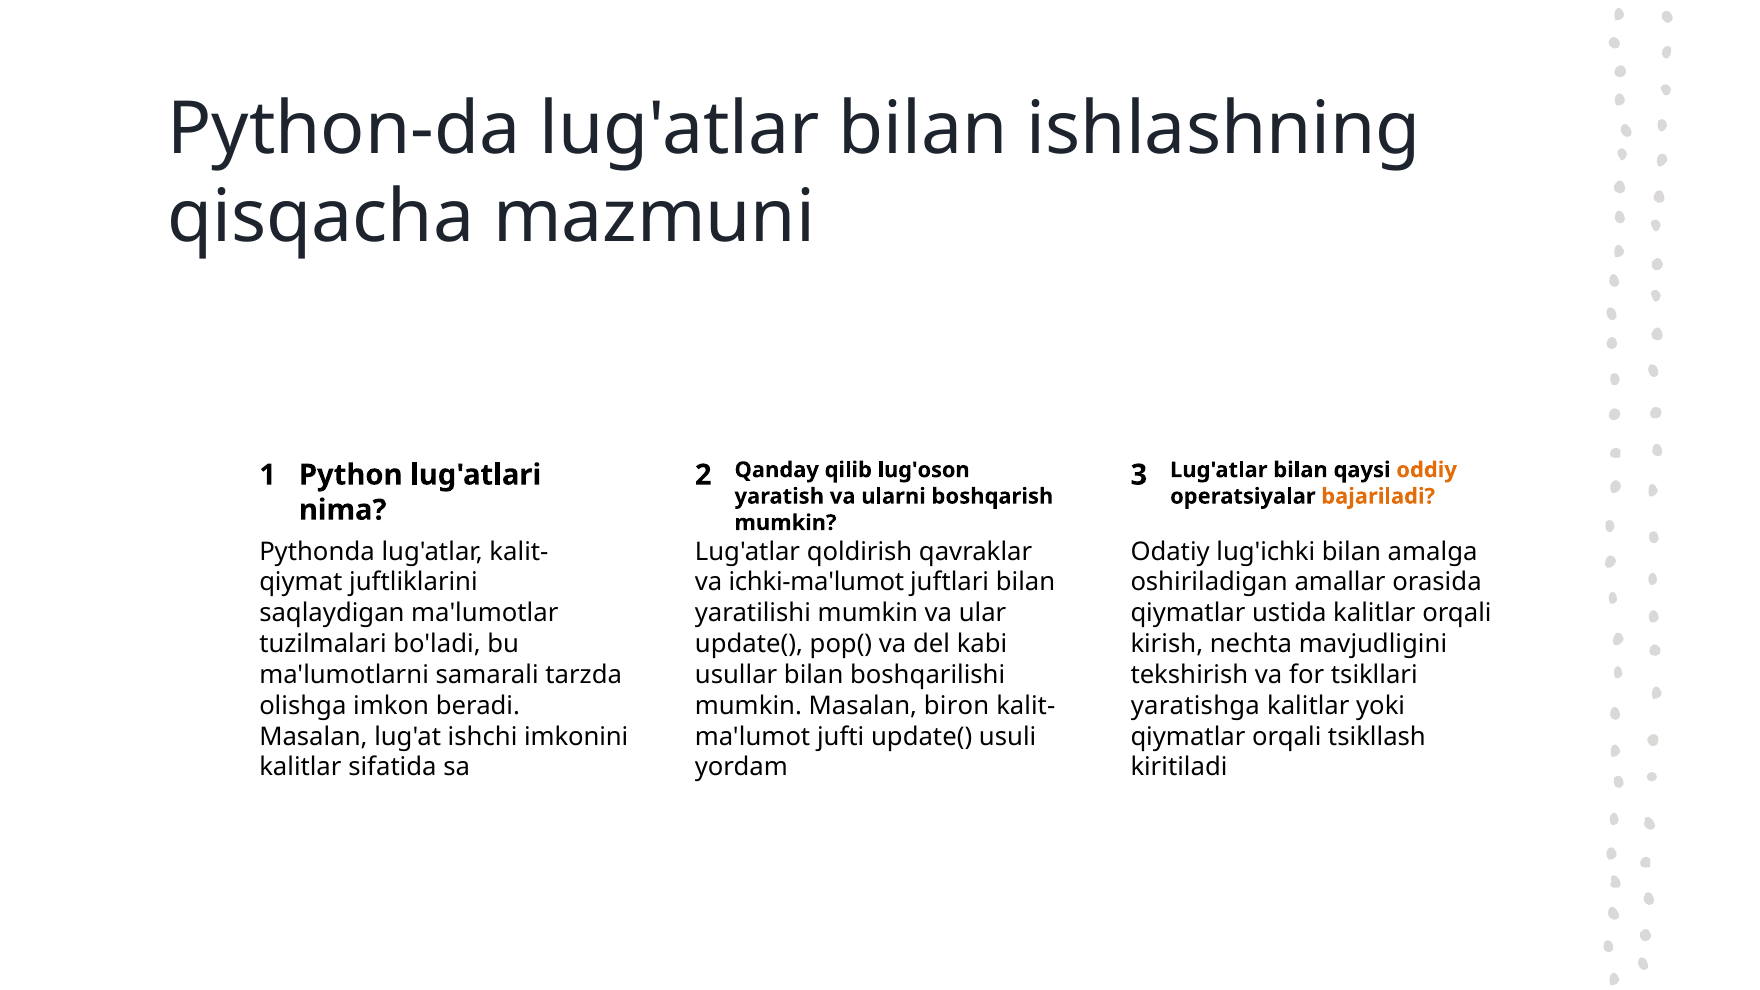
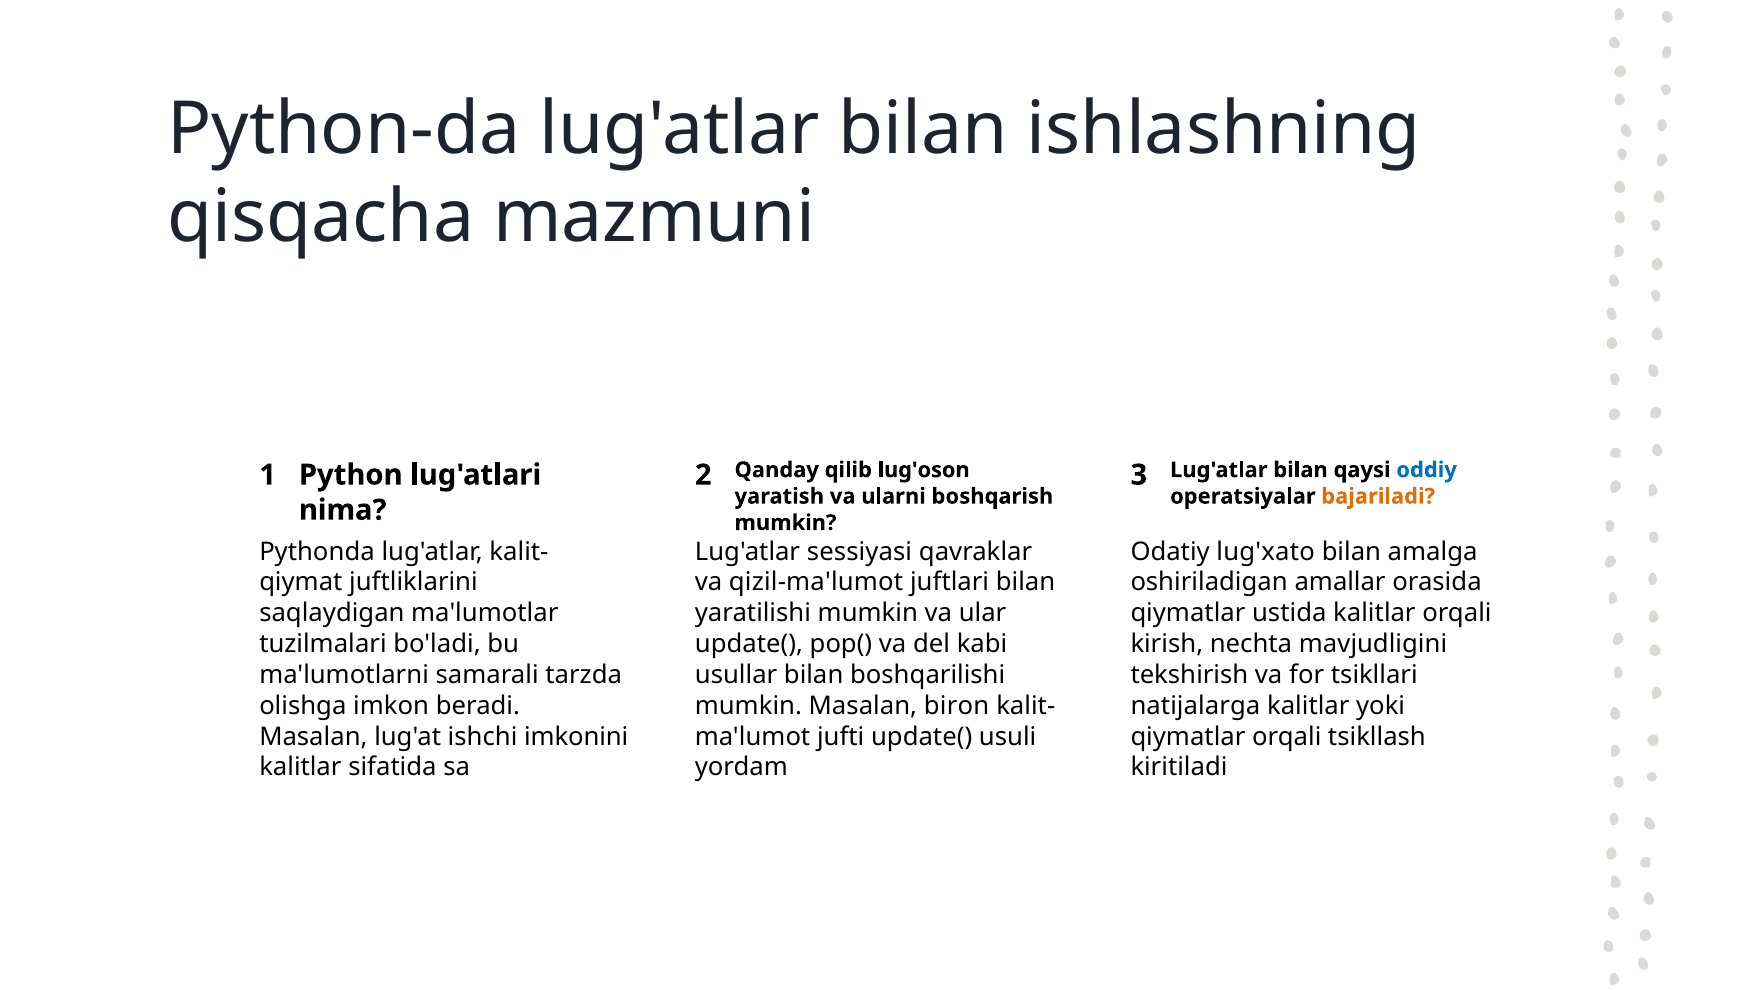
oddiy colour: orange -> blue
qoldirish: qoldirish -> sessiyasi
lug'ichki: lug'ichki -> lug'xato
ichki-ma'lumot: ichki-ma'lumot -> qizil-ma'lumot
yaratishga: yaratishga -> natijalarga
